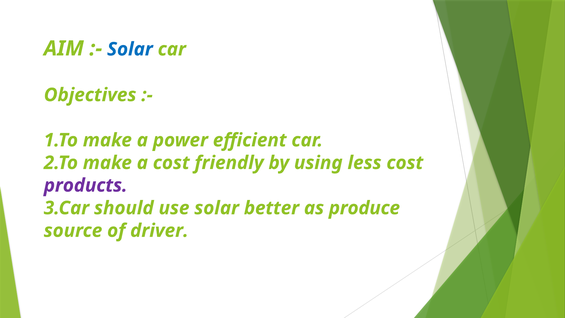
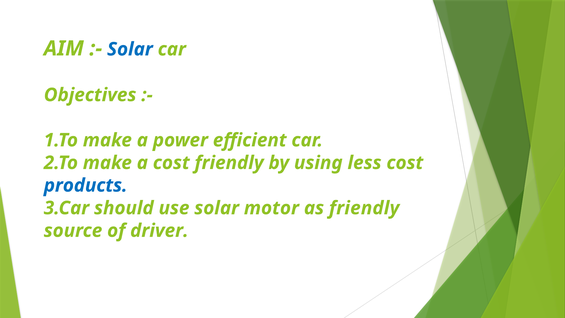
products colour: purple -> blue
better: better -> motor
as produce: produce -> friendly
